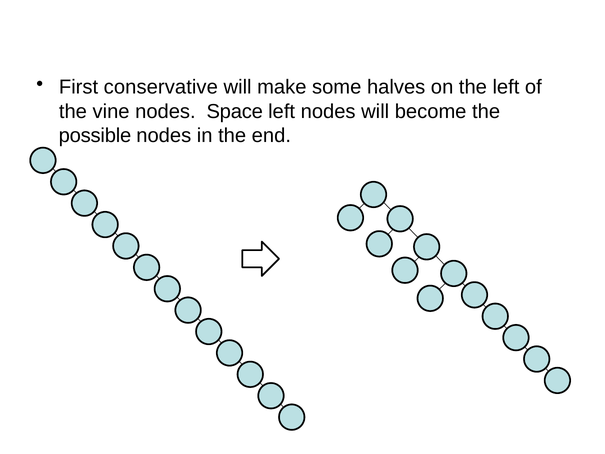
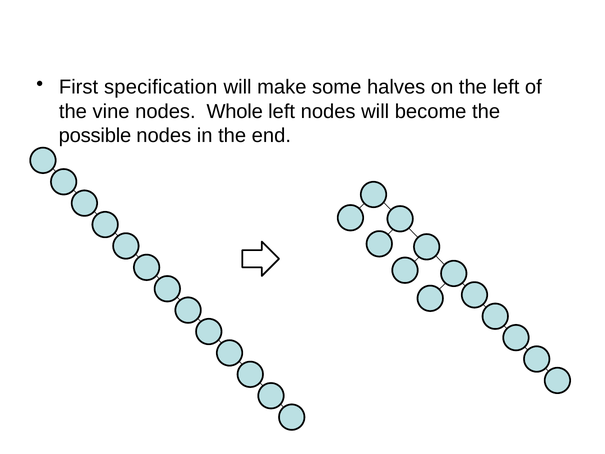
conservative: conservative -> specification
Space: Space -> Whole
